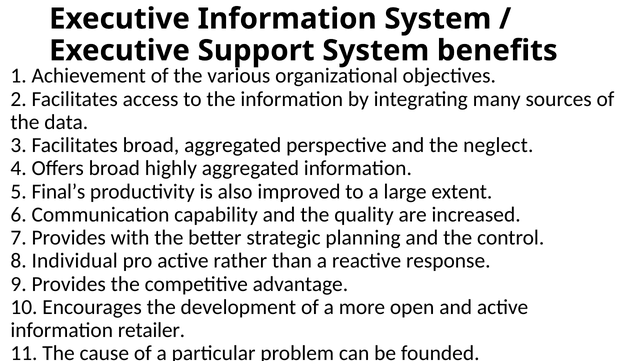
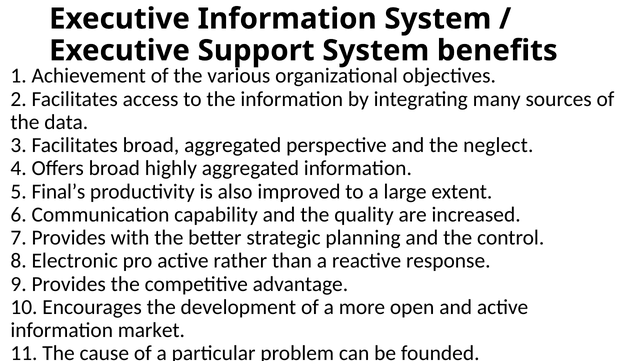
Individual: Individual -> Electronic
retailer: retailer -> market
